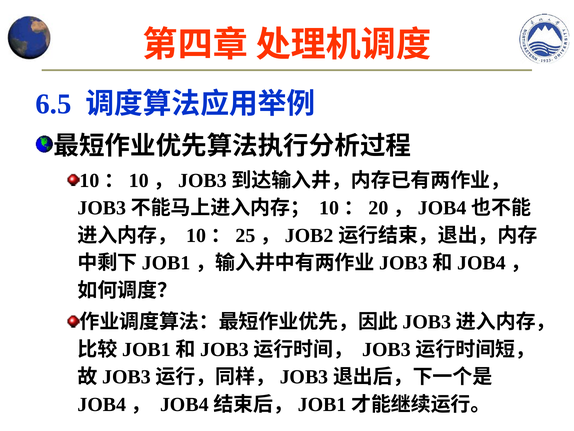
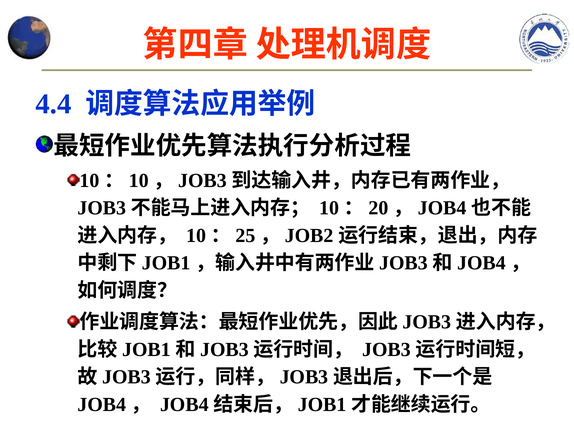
6.5: 6.5 -> 4.4
